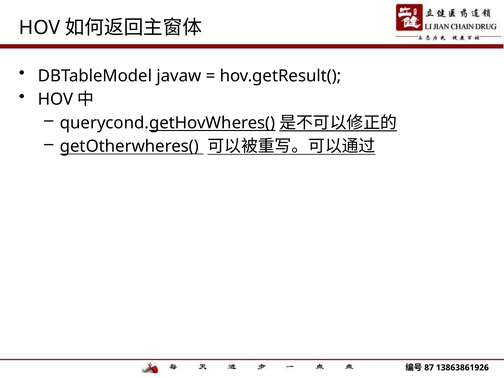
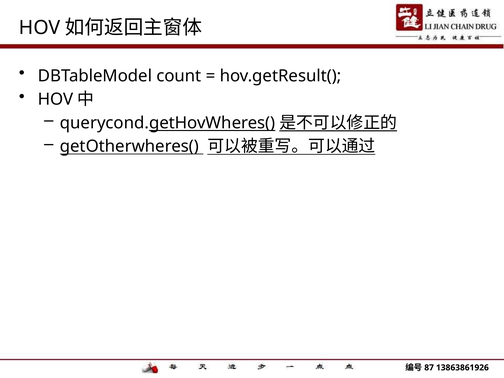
javaw: javaw -> count
